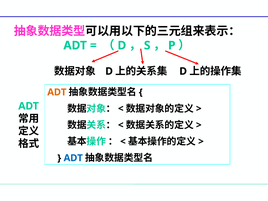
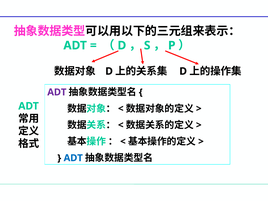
ADT at (57, 92) colour: orange -> purple
